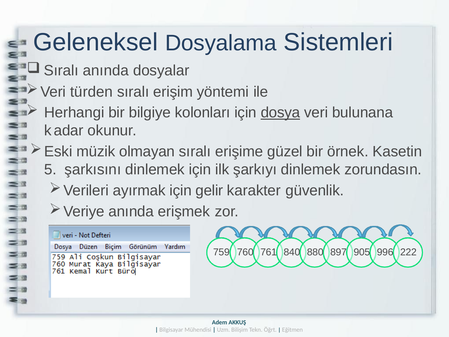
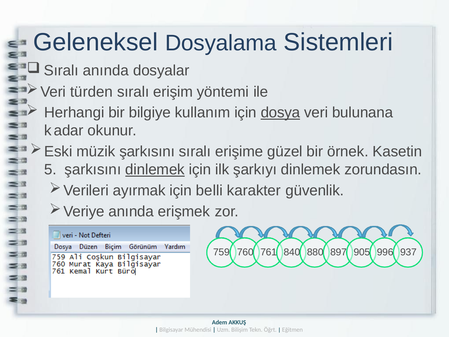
kolonları: kolonları -> kullanım
müzik olmayan: olmayan -> şarkısını
dinlemek at (155, 170) underline: none -> present
gelir: gelir -> belli
222: 222 -> 937
